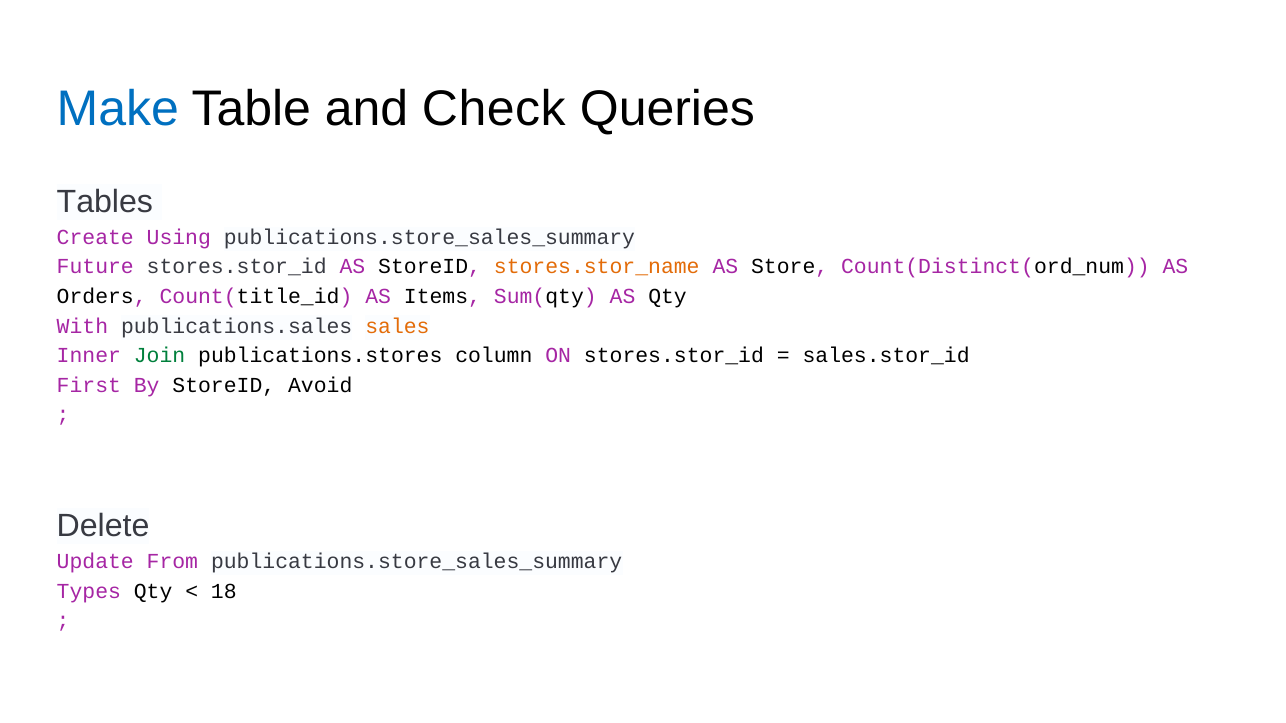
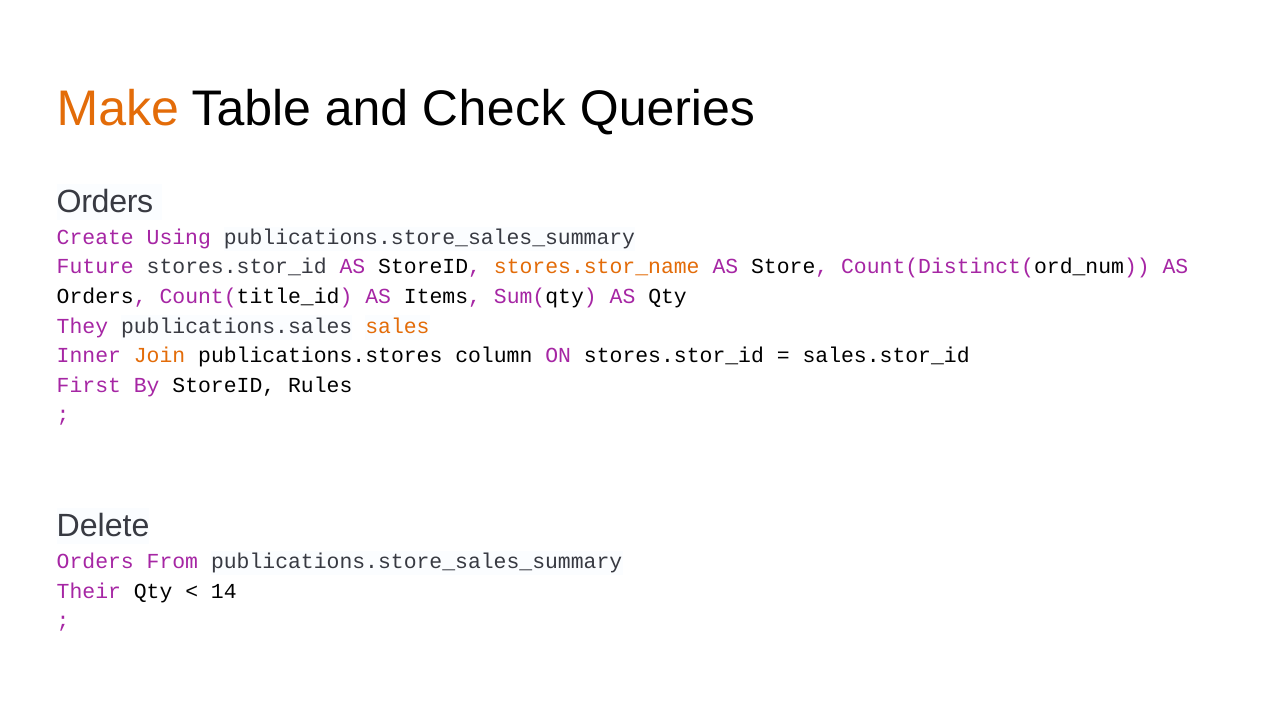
Make colour: blue -> orange
Tables at (105, 202): Tables -> Orders
With: With -> They
Join colour: green -> orange
Avoid: Avoid -> Rules
Update at (95, 562): Update -> Orders
Types: Types -> Their
18: 18 -> 14
